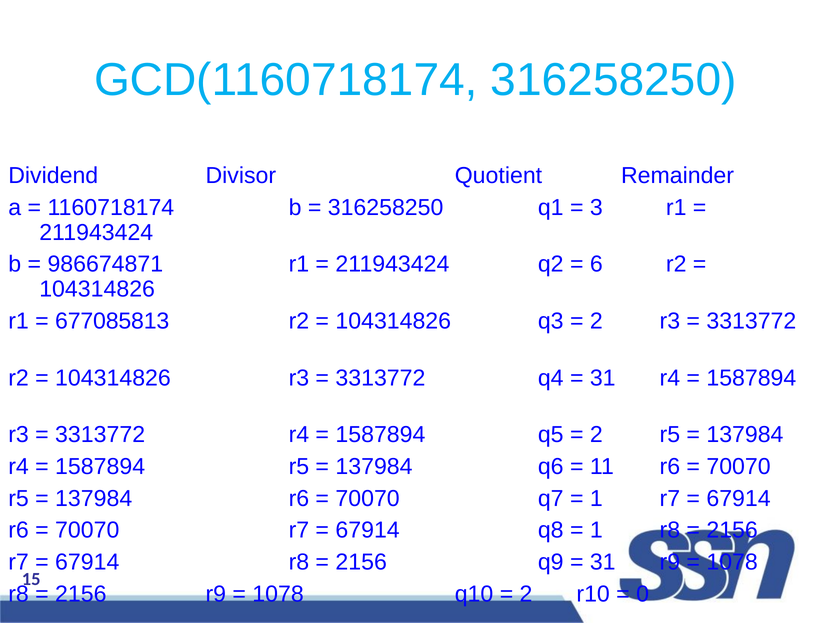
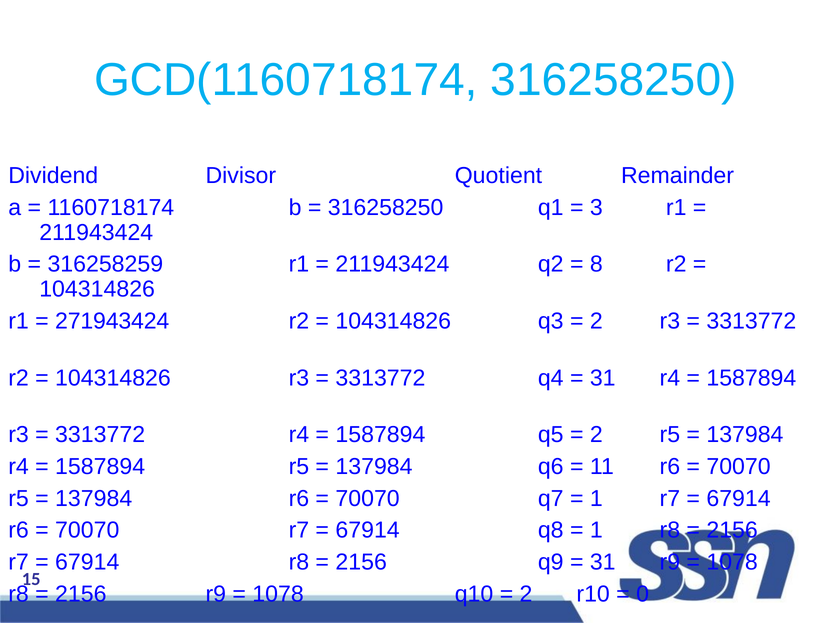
986674871: 986674871 -> 316258259
6: 6 -> 8
677085813: 677085813 -> 271943424
